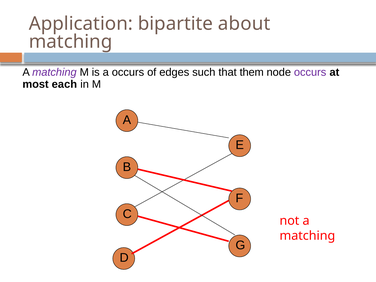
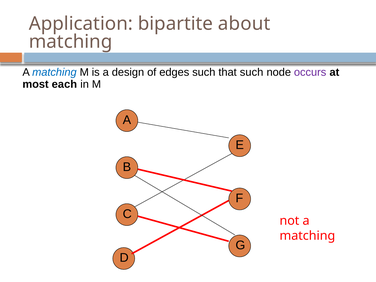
matching at (54, 72) colour: purple -> blue
a occurs: occurs -> design
that them: them -> such
